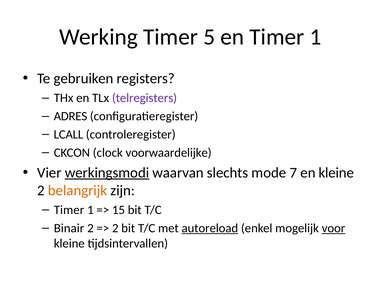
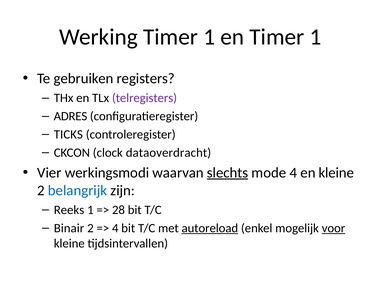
Werking Timer 5: 5 -> 1
LCALL: LCALL -> TICKS
voorwaardelijke: voorwaardelijke -> dataoverdracht
werkingsmodi underline: present -> none
slechts underline: none -> present
mode 7: 7 -> 4
belangrijk colour: orange -> blue
Timer at (69, 210): Timer -> Reeks
15: 15 -> 28
2 at (115, 228): 2 -> 4
